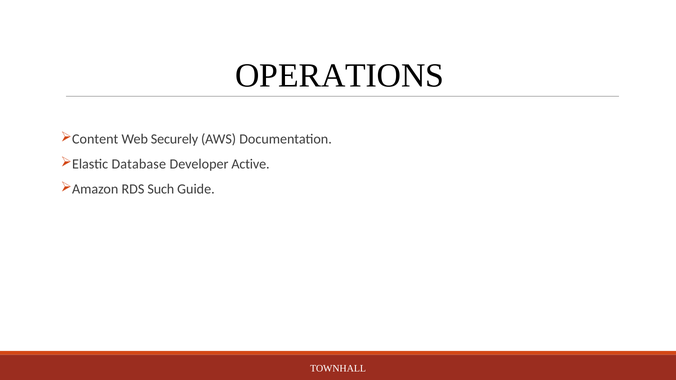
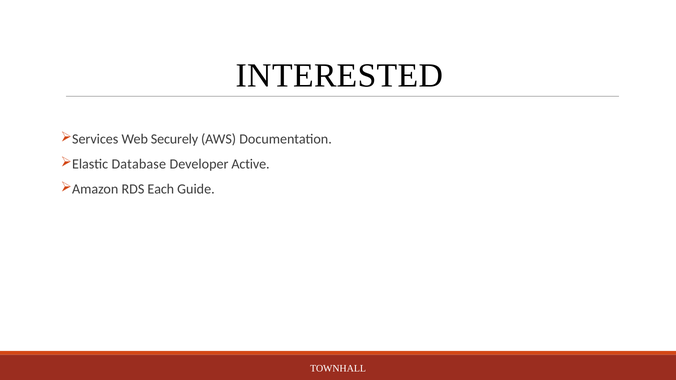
OPERATIONS: OPERATIONS -> INTERESTED
Content: Content -> Services
Such: Such -> Each
